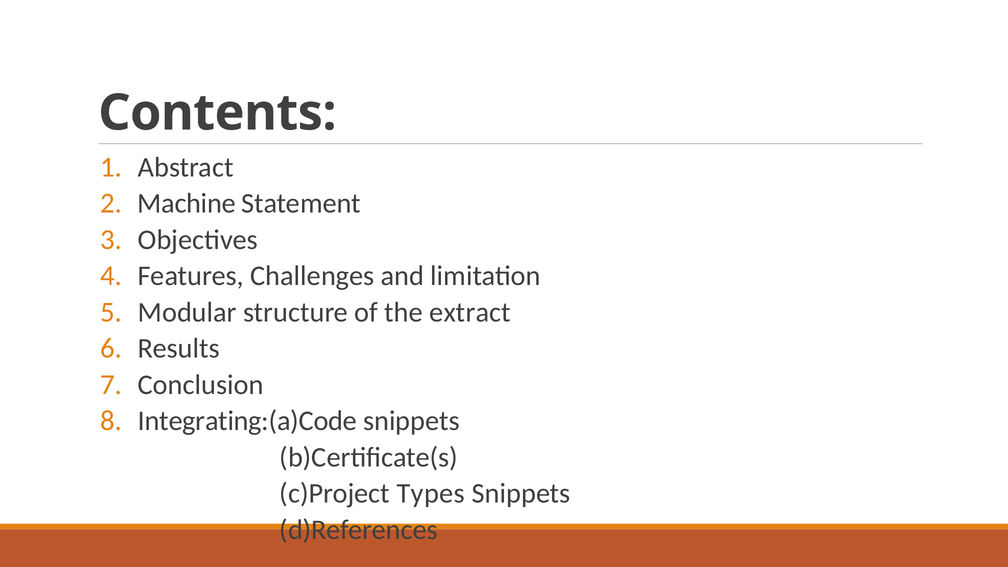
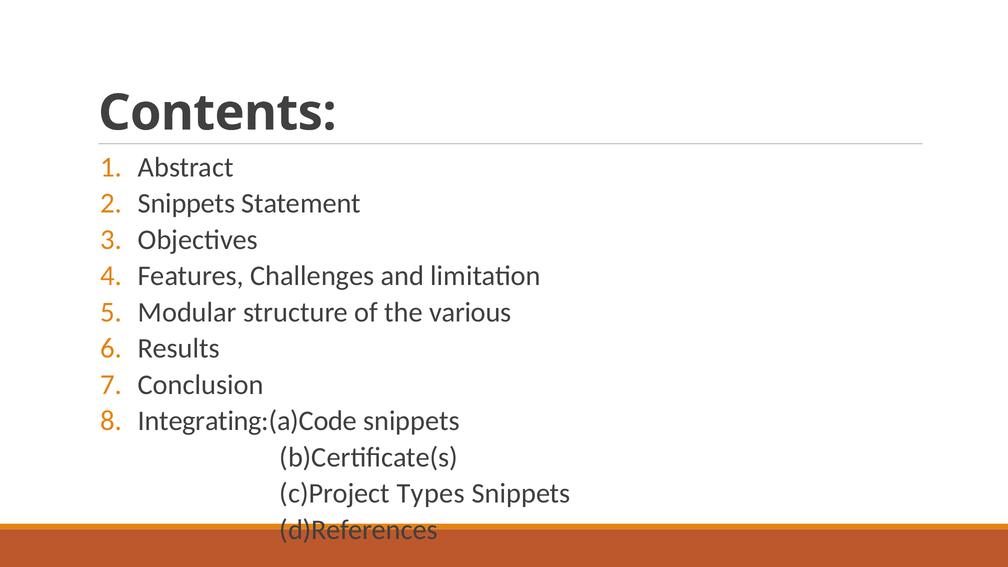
Machine at (187, 204): Machine -> Snippets
extract: extract -> various
